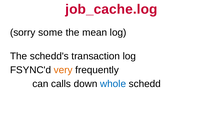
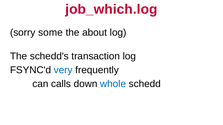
job_cache.log: job_cache.log -> job_which.log
mean: mean -> about
very colour: orange -> blue
